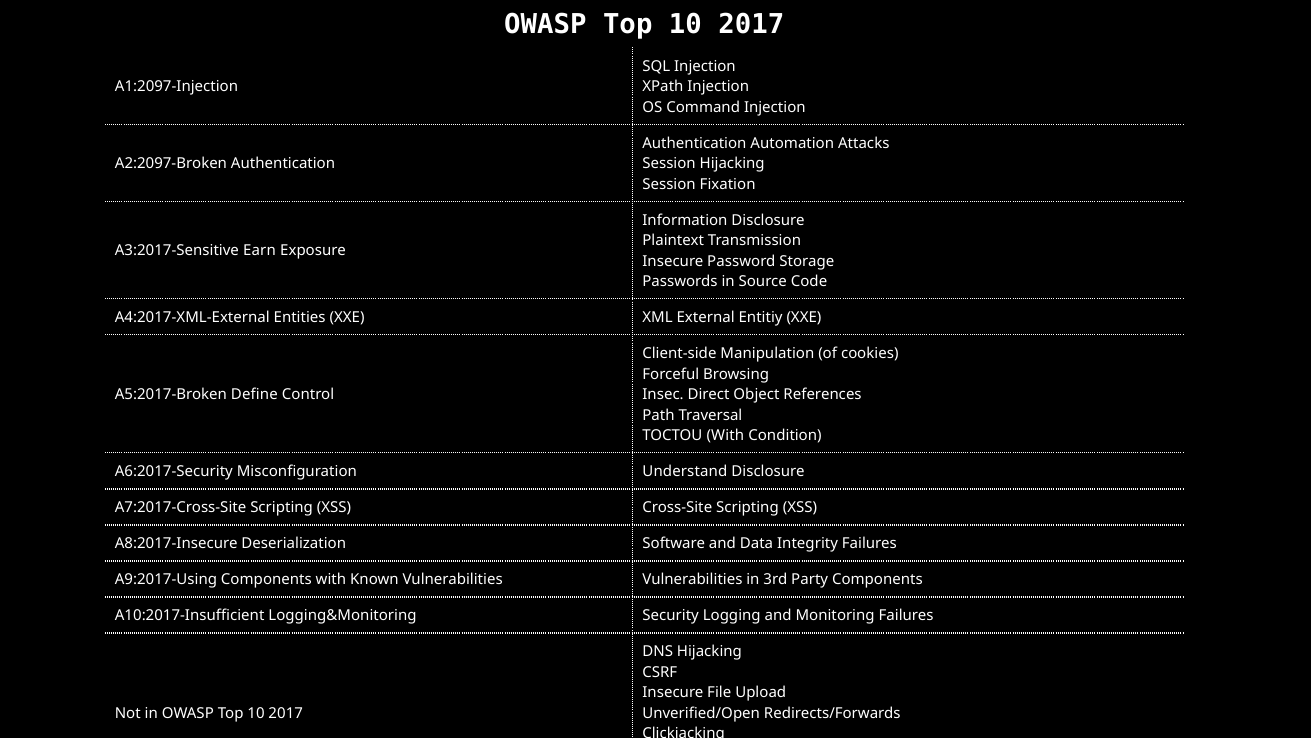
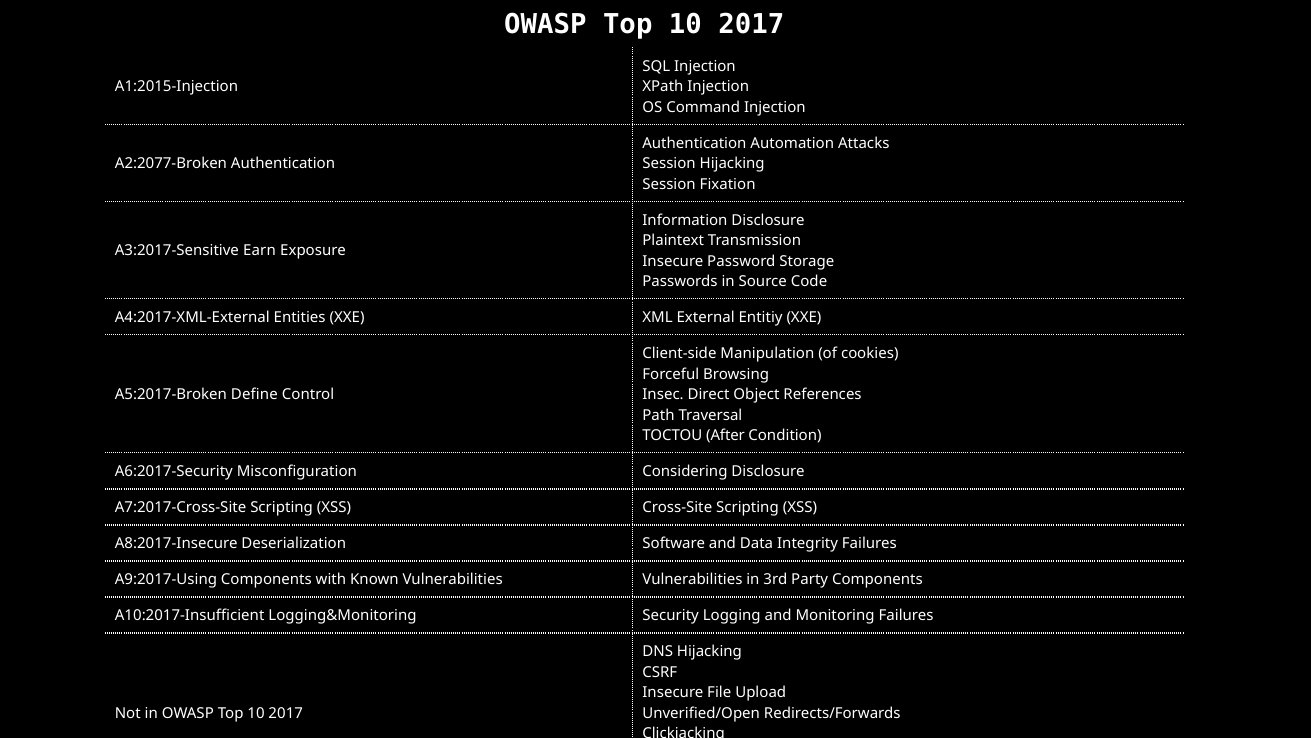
A1:2097-Injection: A1:2097-Injection -> A1:2015-Injection
A2:2097-Broken: A2:2097-Broken -> A2:2077-Broken
TOCTOU With: With -> After
Understand: Understand -> Considering
